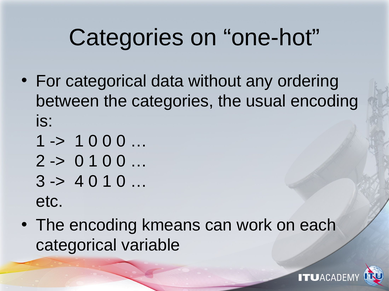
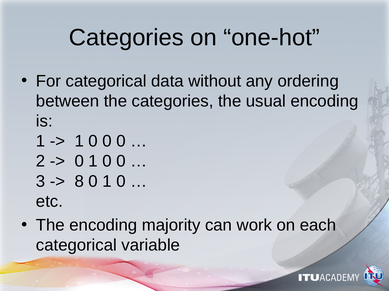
4: 4 -> 8
kmeans: kmeans -> majority
